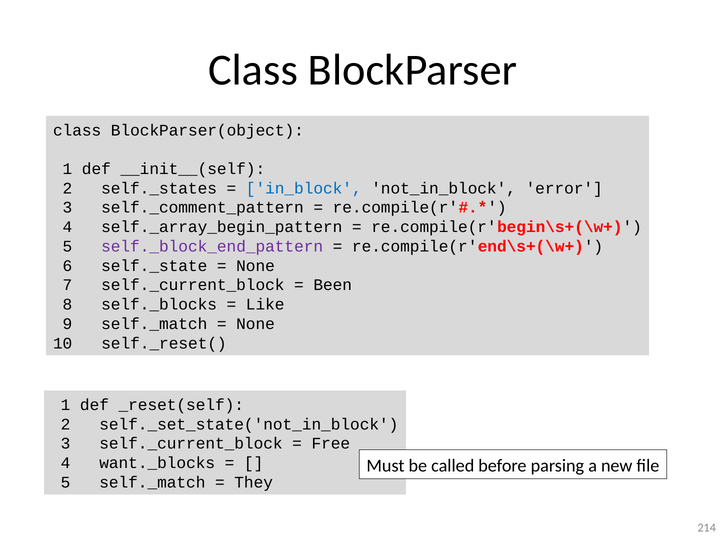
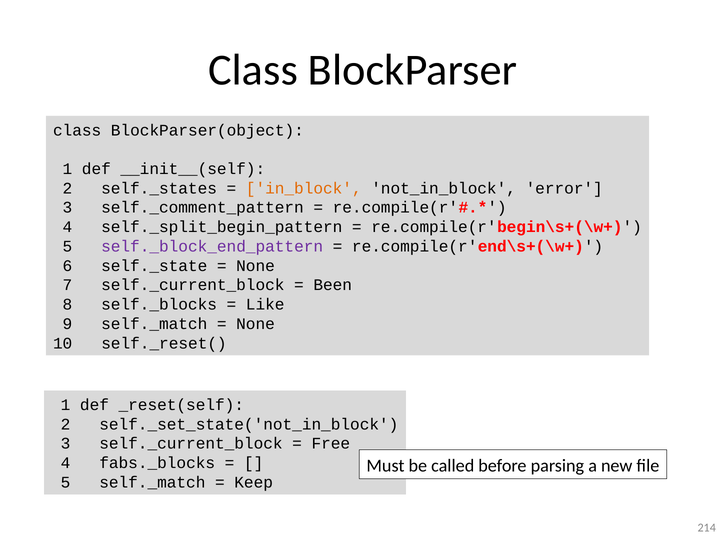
in_block colour: blue -> orange
self._array_begin_pattern: self._array_begin_pattern -> self._split_begin_pattern
want._blocks: want._blocks -> fabs._blocks
They: They -> Keep
